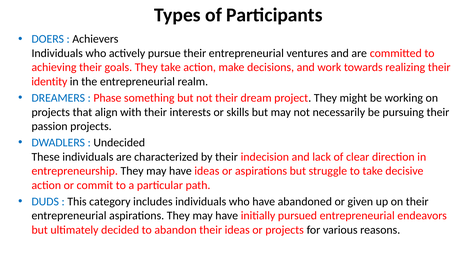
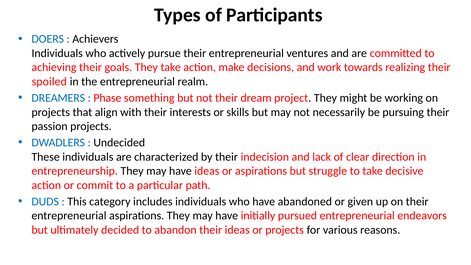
identity: identity -> spoiled
